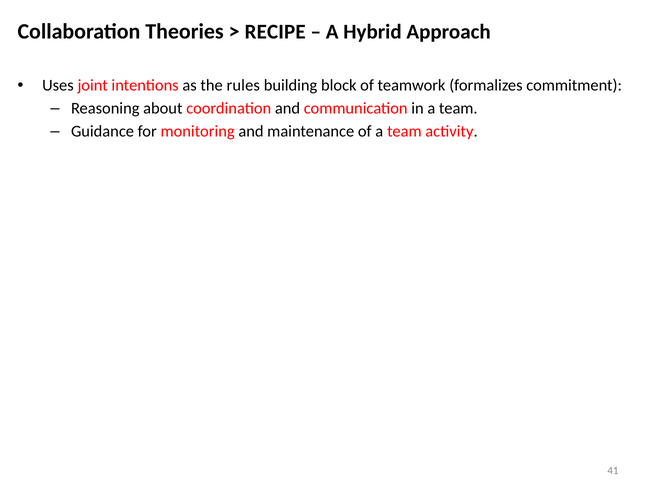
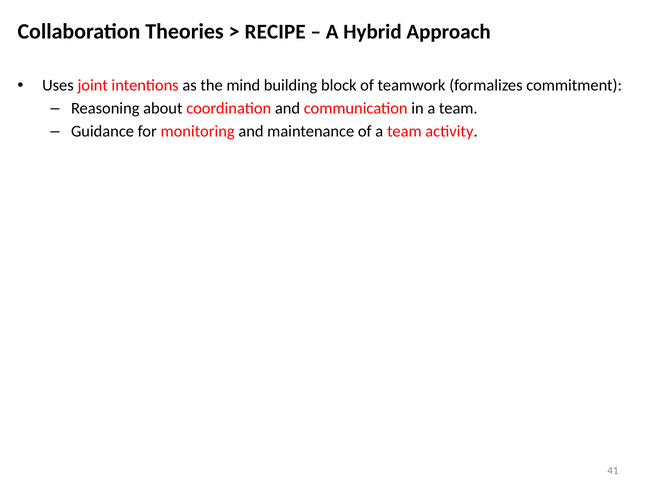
rules: rules -> mind
